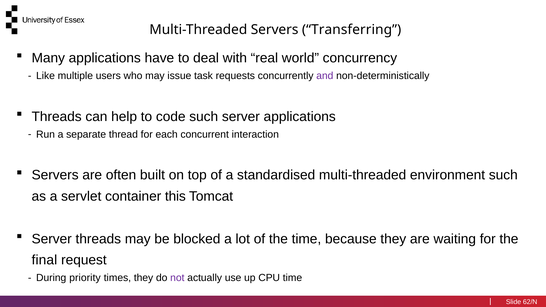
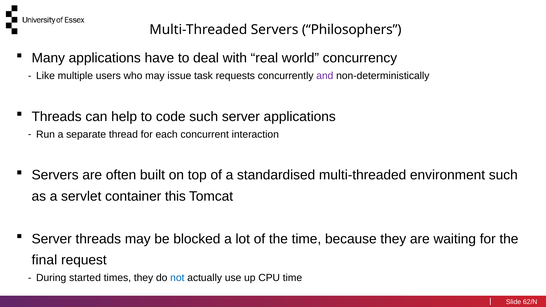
Transferring: Transferring -> Philosophers
priority: priority -> started
not colour: purple -> blue
